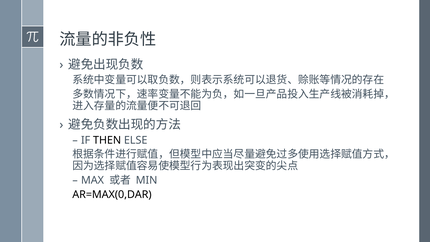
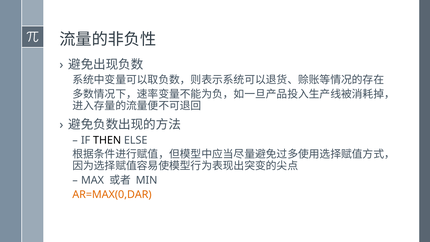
AR=MAX(0,DAR colour: black -> orange
